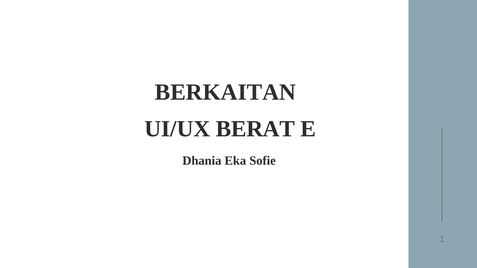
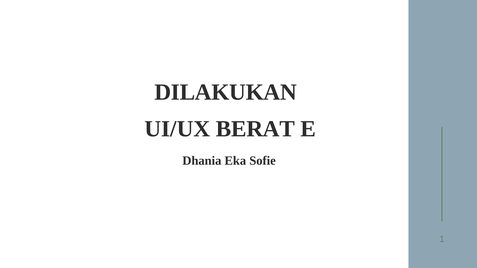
BERKAITAN: BERKAITAN -> DILAKUKAN
